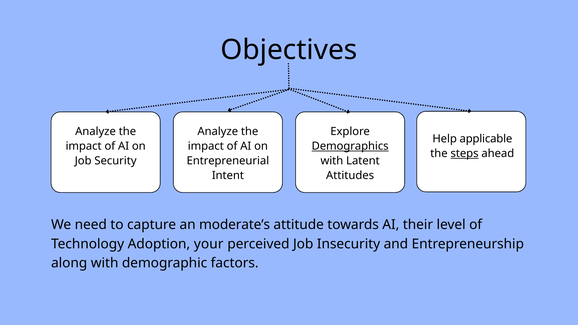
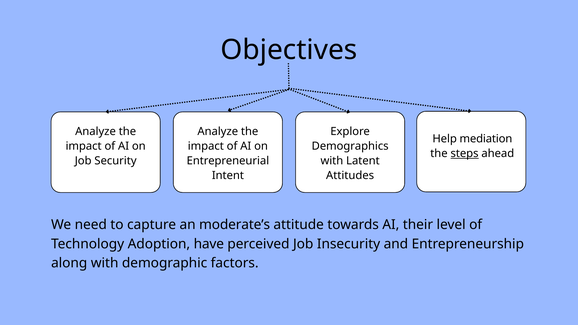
applicable: applicable -> mediation
Demographics underline: present -> none
your: your -> have
